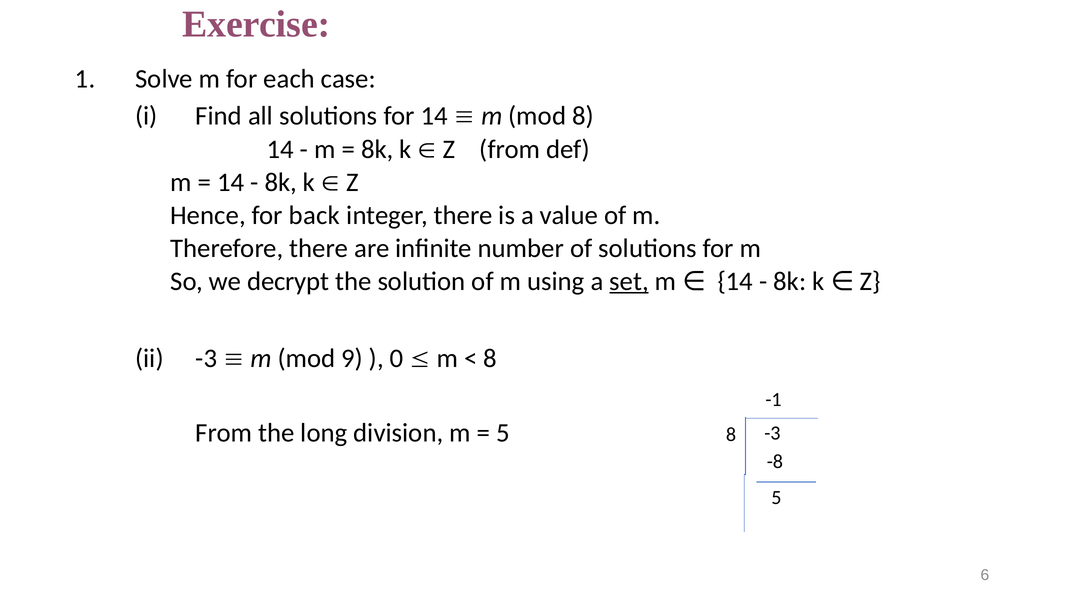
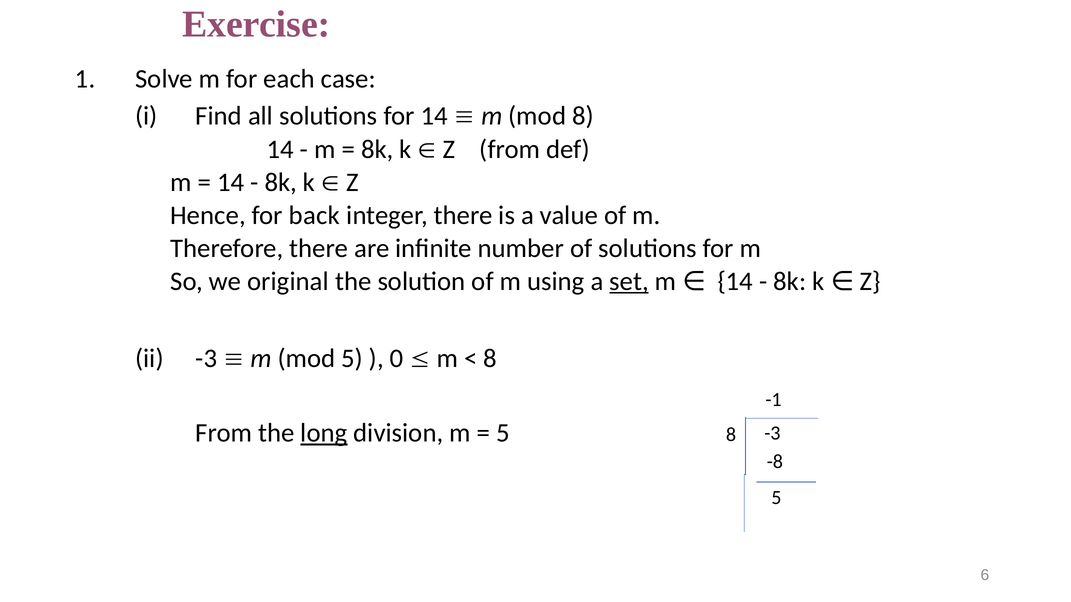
decrypt: decrypt -> original
mod 9: 9 -> 5
long underline: none -> present
